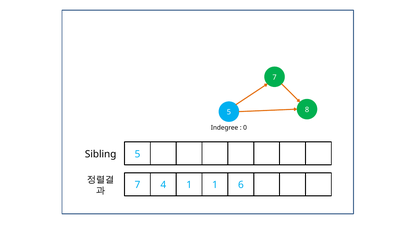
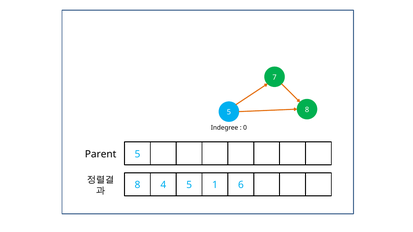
Sibling: Sibling -> Parent
7 at (137, 185): 7 -> 8
4 1: 1 -> 5
